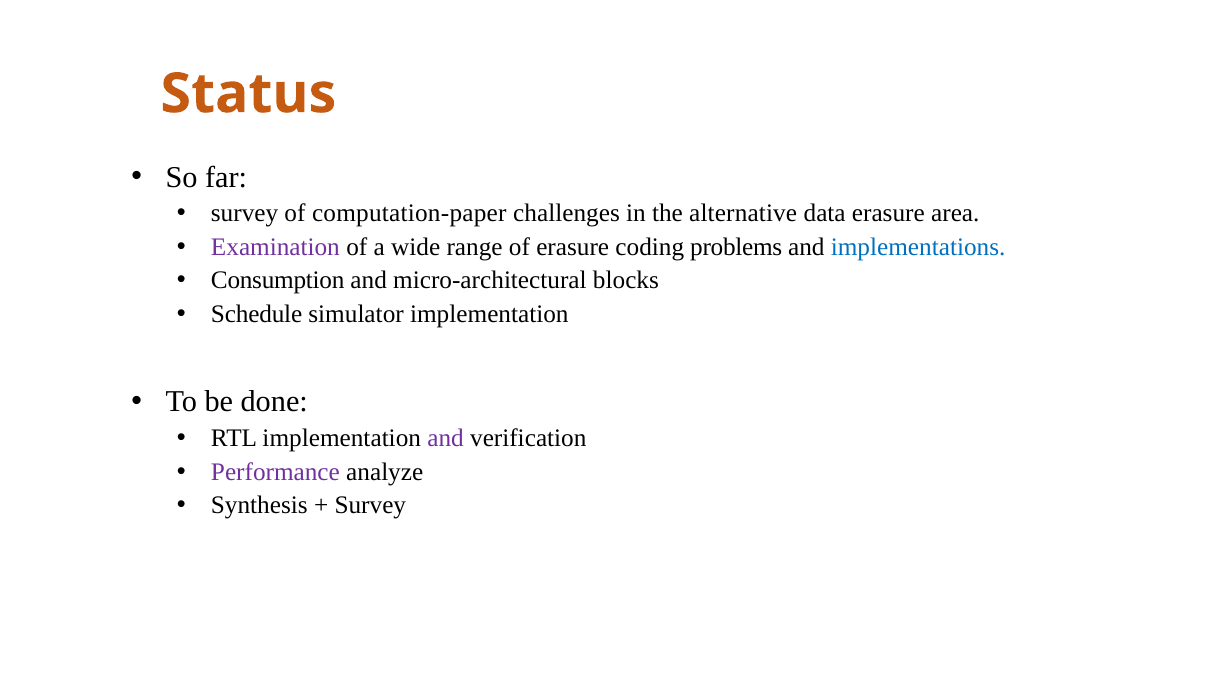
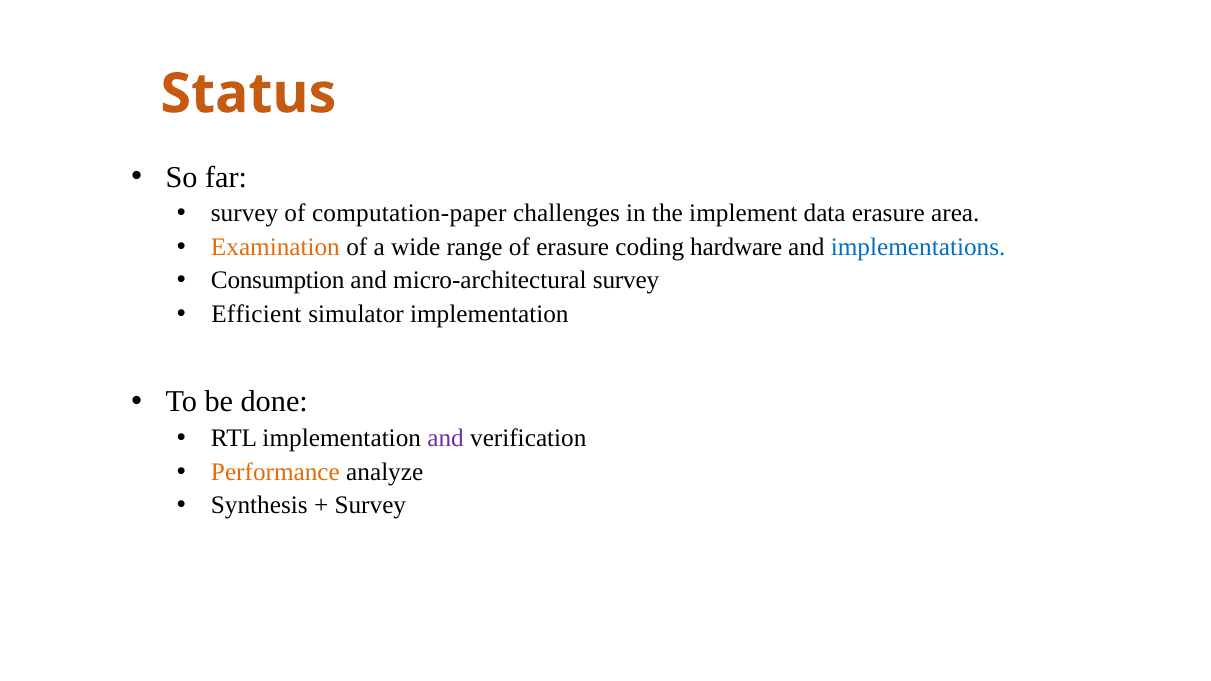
alternative: alternative -> implement
Examination colour: purple -> orange
problems: problems -> hardware
micro-architectural blocks: blocks -> survey
Schedule: Schedule -> Efficient
Performance colour: purple -> orange
